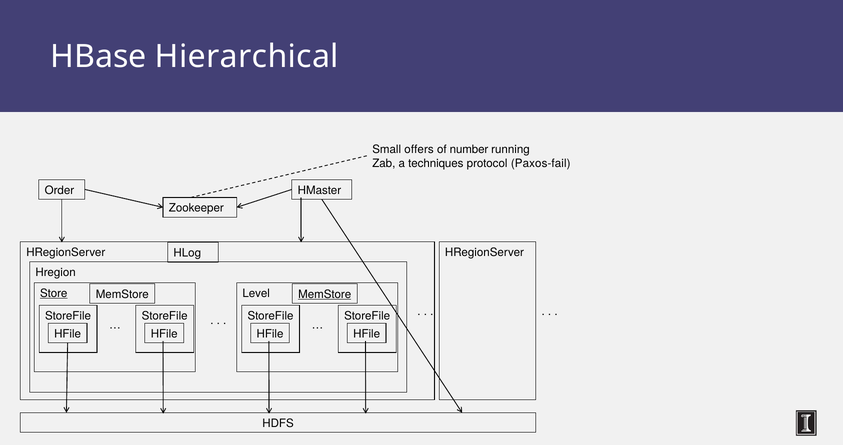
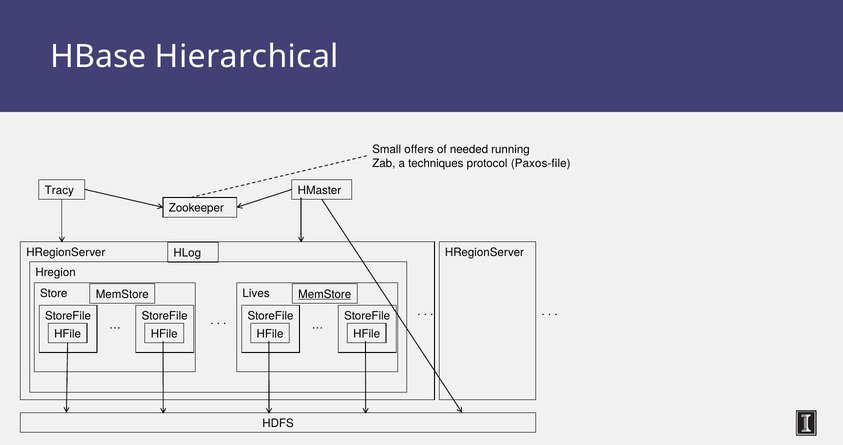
number: number -> needed
Paxos-fail: Paxos-fail -> Paxos-file
Order: Order -> Tracy
Store underline: present -> none
Level: Level -> Lives
